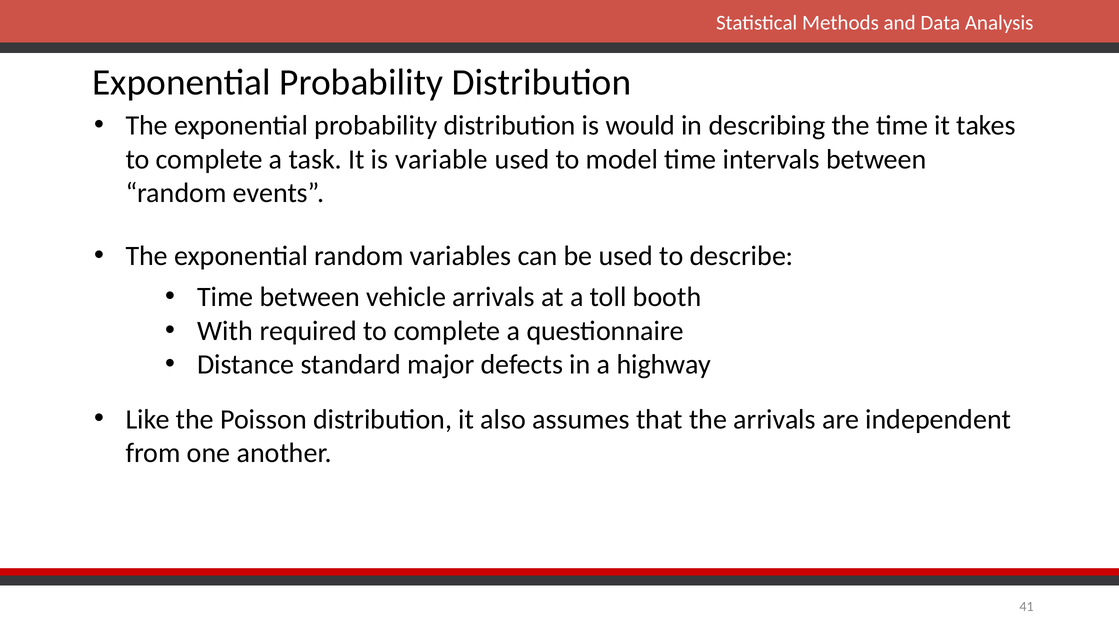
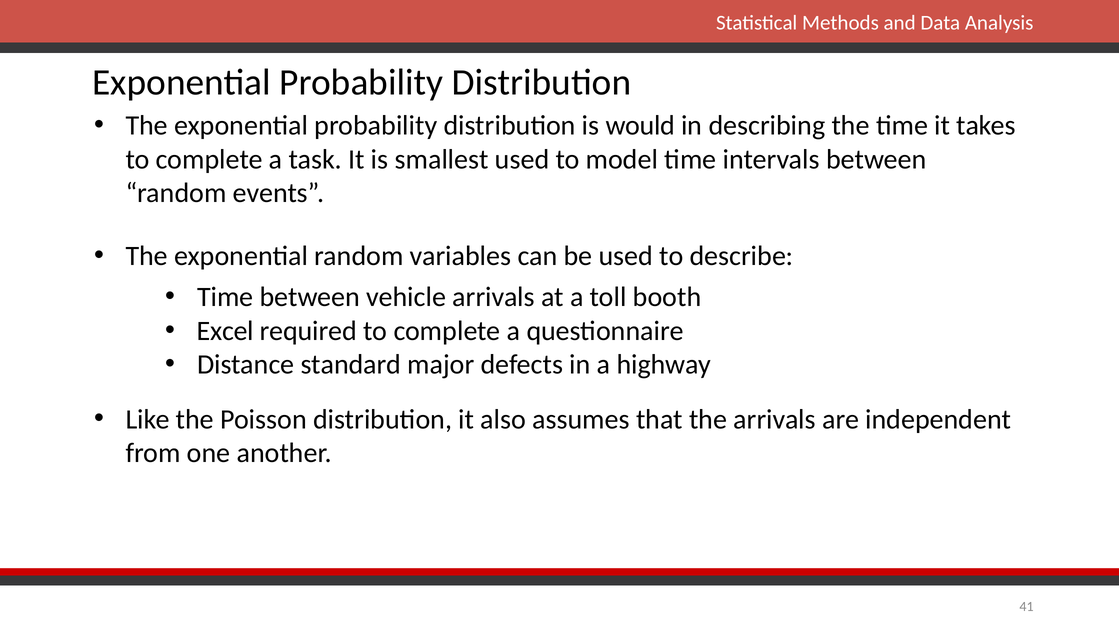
variable: variable -> smallest
With: With -> Excel
